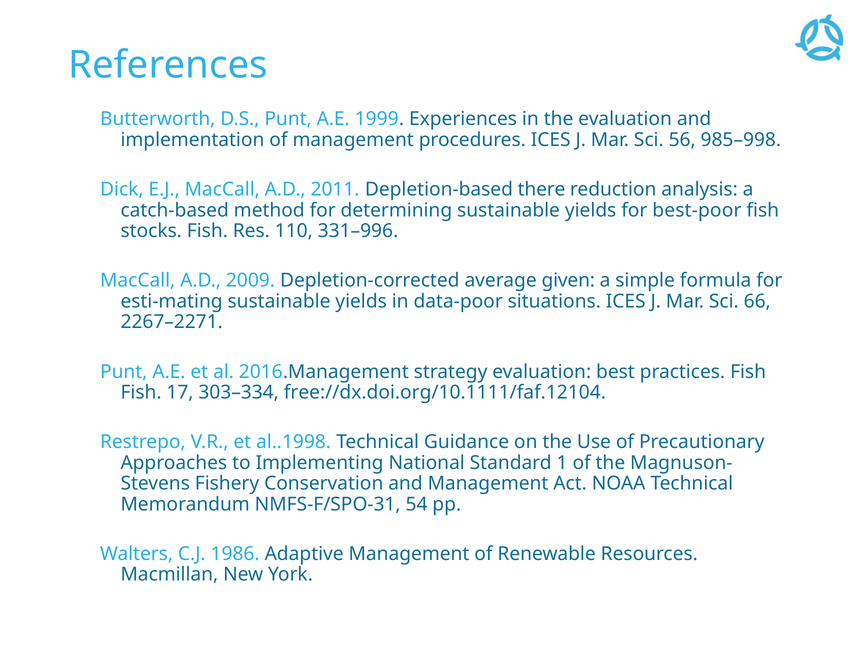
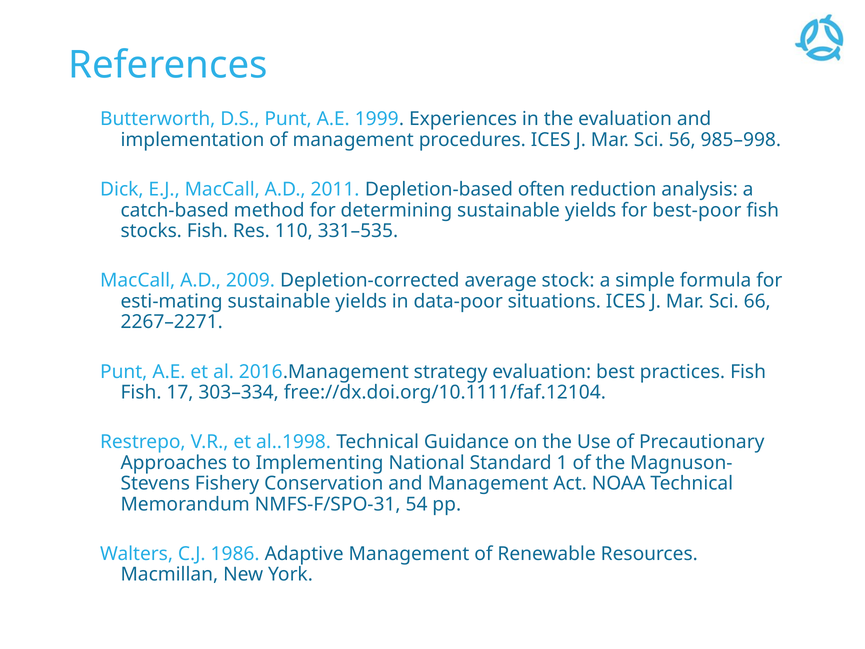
there: there -> often
331–996: 331–996 -> 331–535
given: given -> stock
